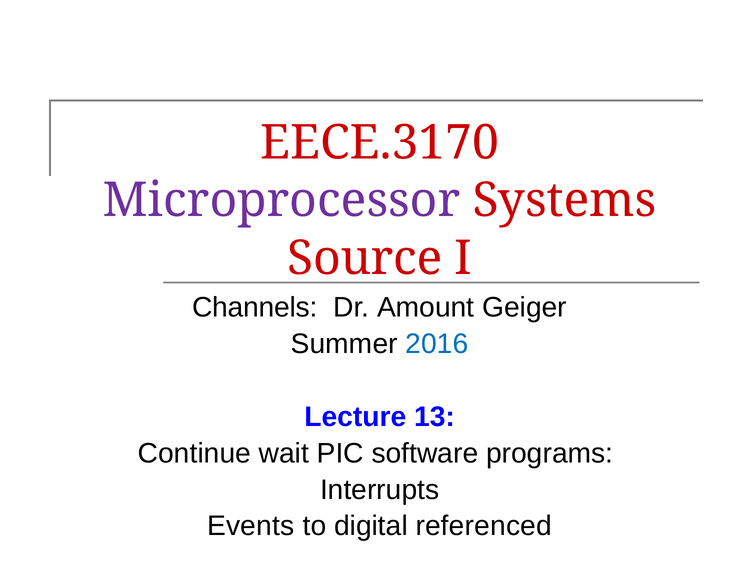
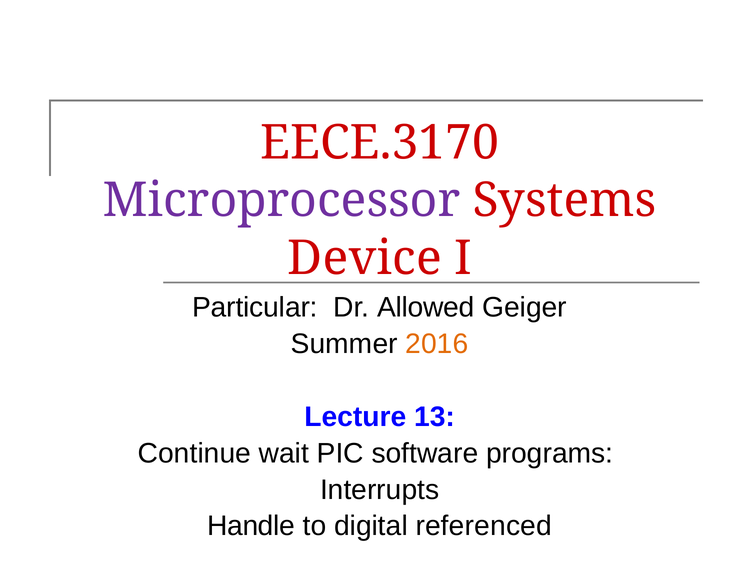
Source: Source -> Device
Channels: Channels -> Particular
Amount: Amount -> Allowed
2016 colour: blue -> orange
Events: Events -> Handle
